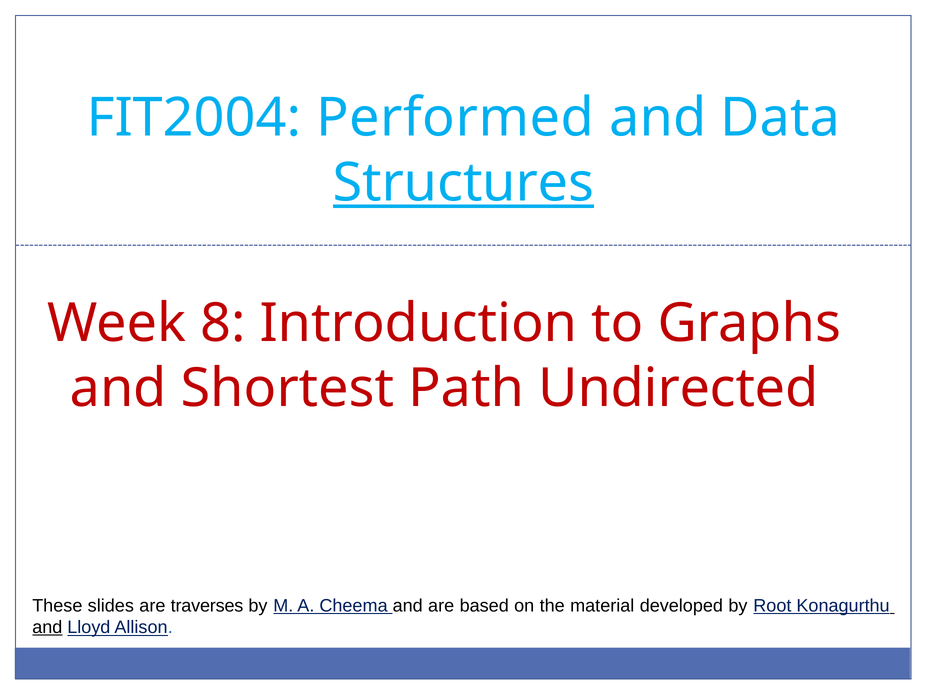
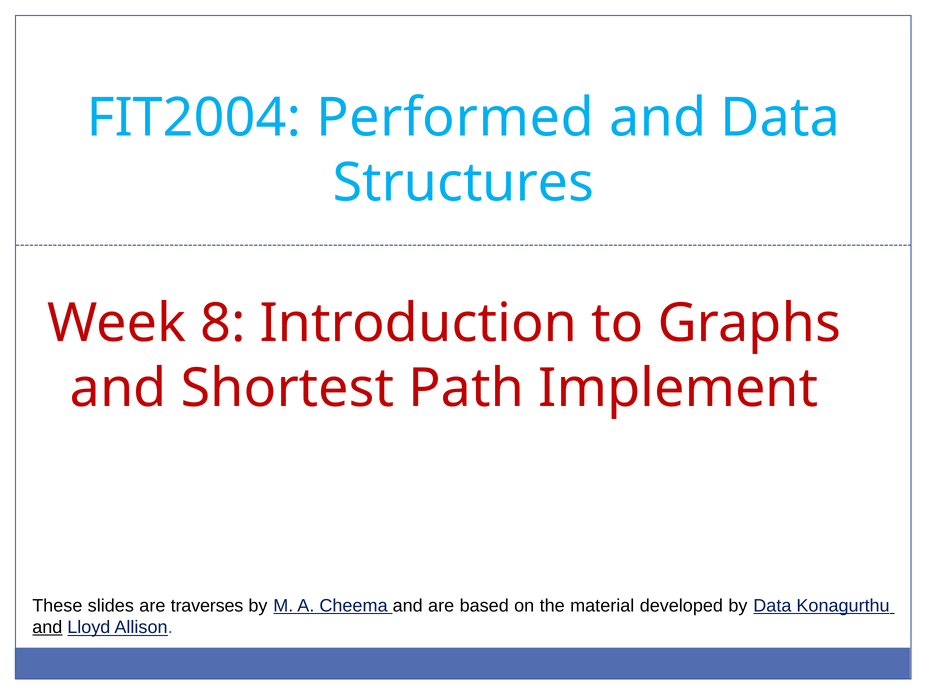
Structures underline: present -> none
Undirected: Undirected -> Implement
by Root: Root -> Data
